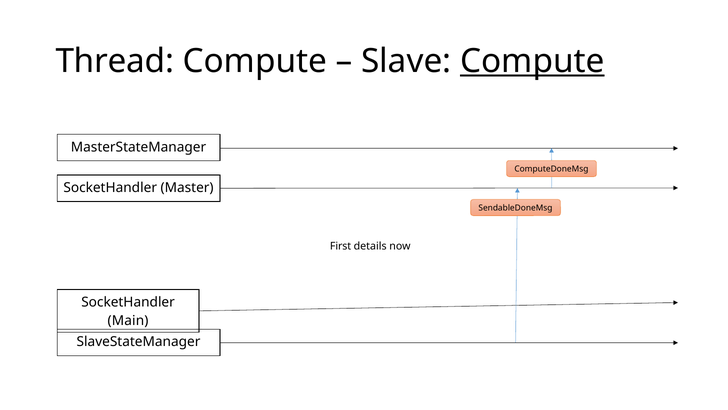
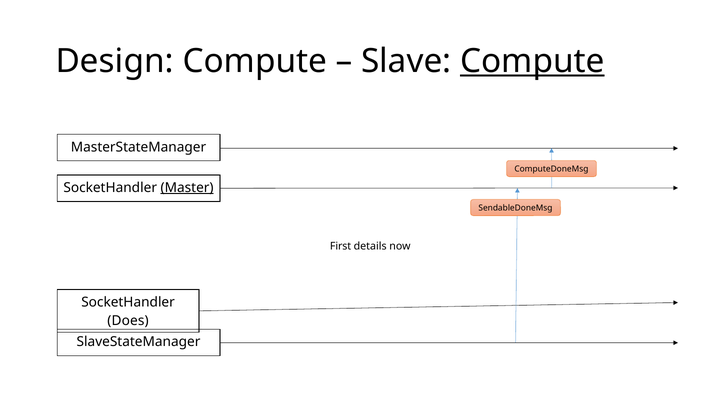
Thread: Thread -> Design
Master underline: none -> present
Main: Main -> Does
